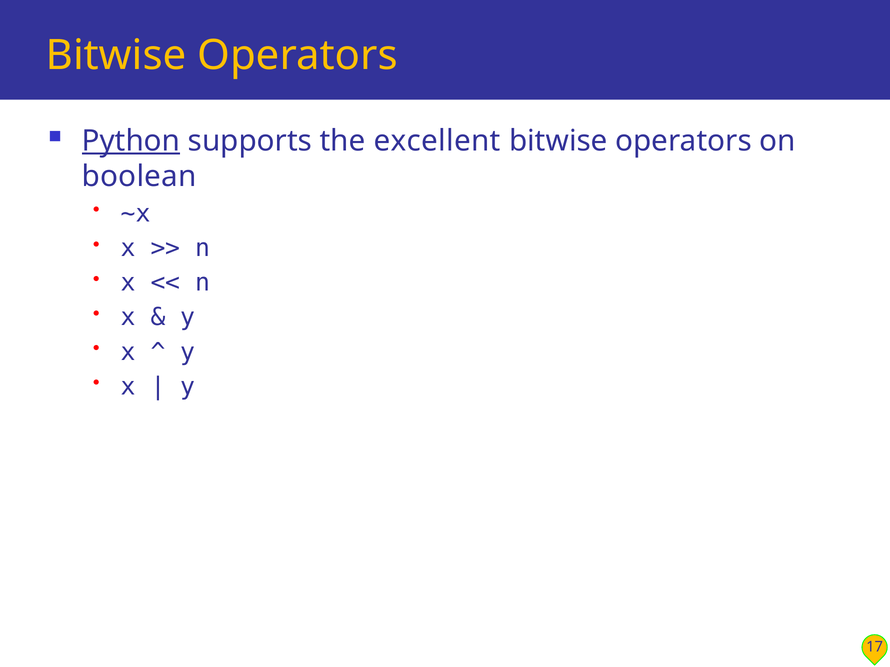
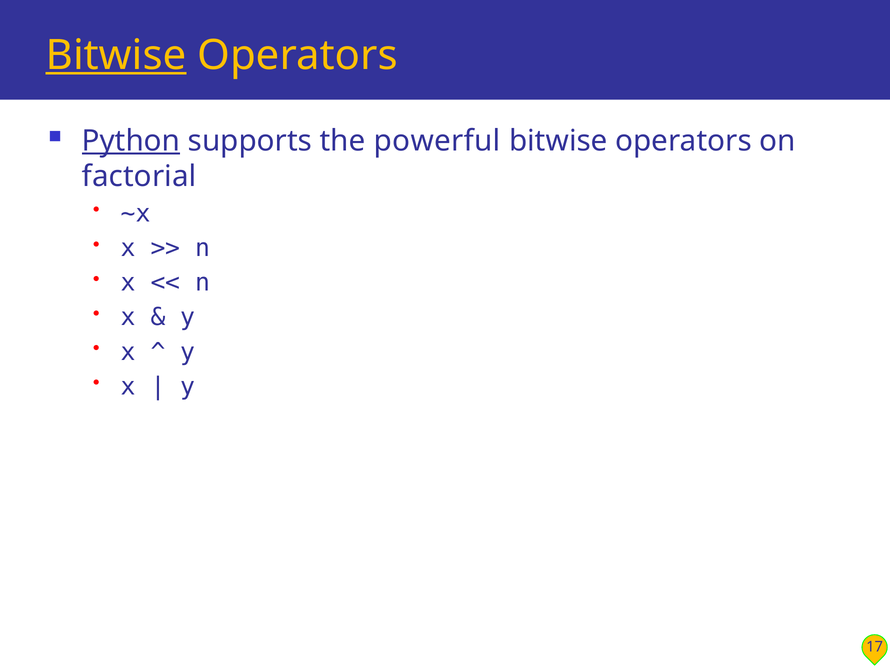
Bitwise at (116, 55) underline: none -> present
excellent: excellent -> powerful
boolean: boolean -> factorial
